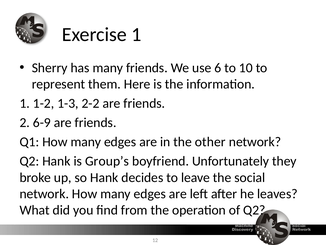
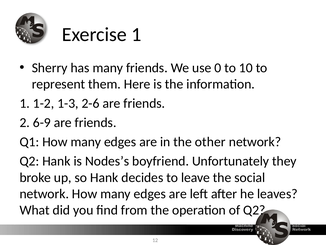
6: 6 -> 0
2-2: 2-2 -> 2-6
Group’s: Group’s -> Nodes’s
